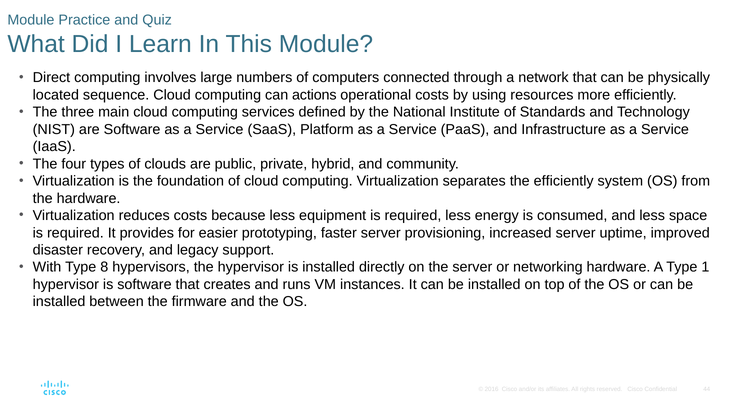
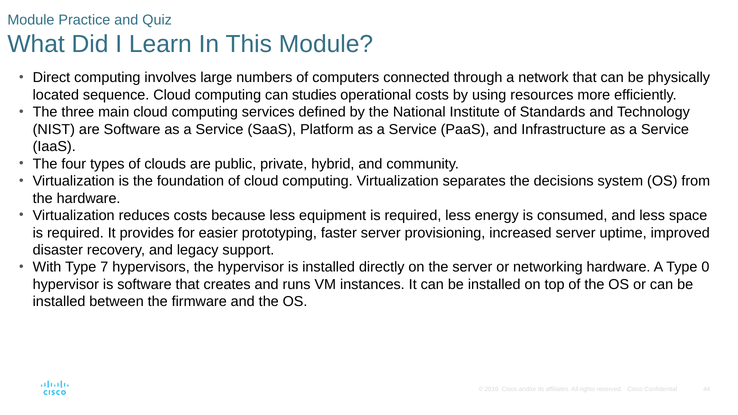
actions: actions -> studies
the efficiently: efficiently -> decisions
8: 8 -> 7
1: 1 -> 0
